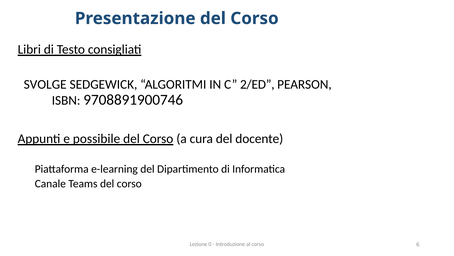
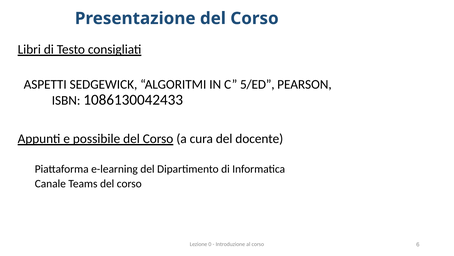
SVOLGE: SVOLGE -> ASPETTI
2/ED: 2/ED -> 5/ED
9708891900746: 9708891900746 -> 1086130042433
